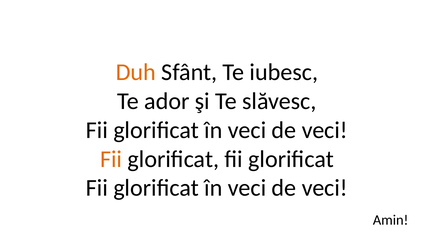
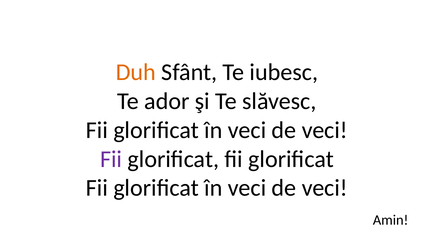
Fii at (111, 159) colour: orange -> purple
